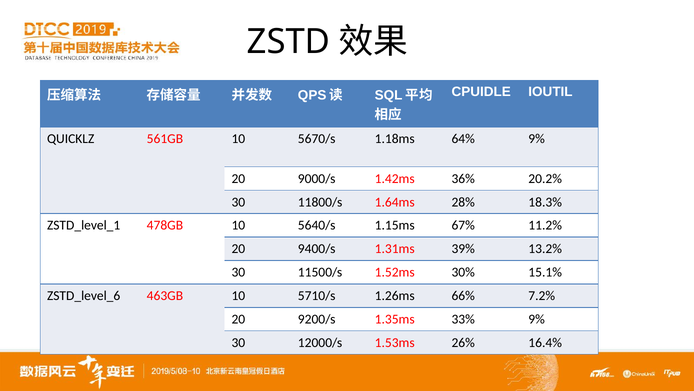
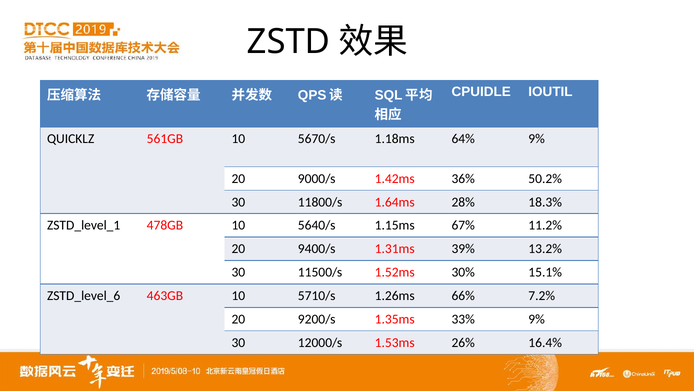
20.2%: 20.2% -> 50.2%
